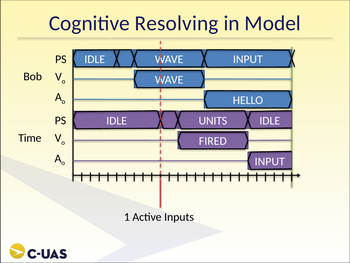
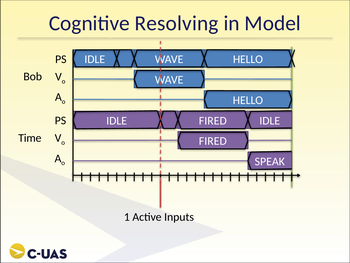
INPUT at (248, 59): INPUT -> HELLO
UNITS at (213, 120): UNITS -> FIRED
INPUT at (270, 161): INPUT -> SPEAK
